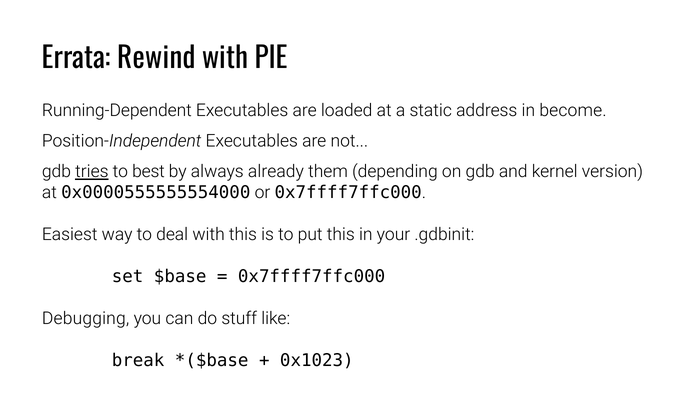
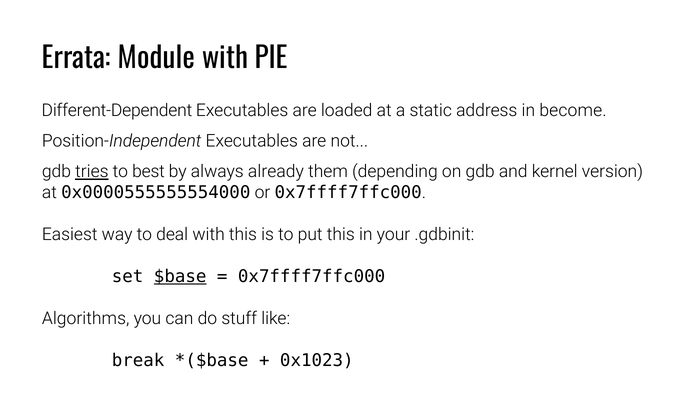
Rewind: Rewind -> Module
Running-Dependent: Running-Dependent -> Different-Dependent
$base underline: none -> present
Debugging: Debugging -> Algorithms
